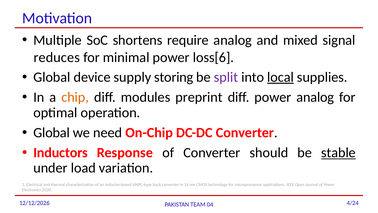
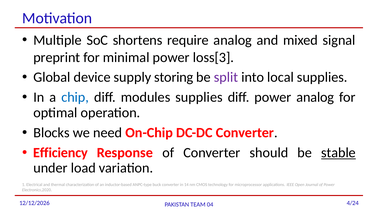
reduces: reduces -> preprint
loss[6: loss[6 -> loss[3
local underline: present -> none
chip colour: orange -> blue
modules preprint: preprint -> supplies
Global at (52, 132): Global -> Blocks
Inductors: Inductors -> Efficiency
